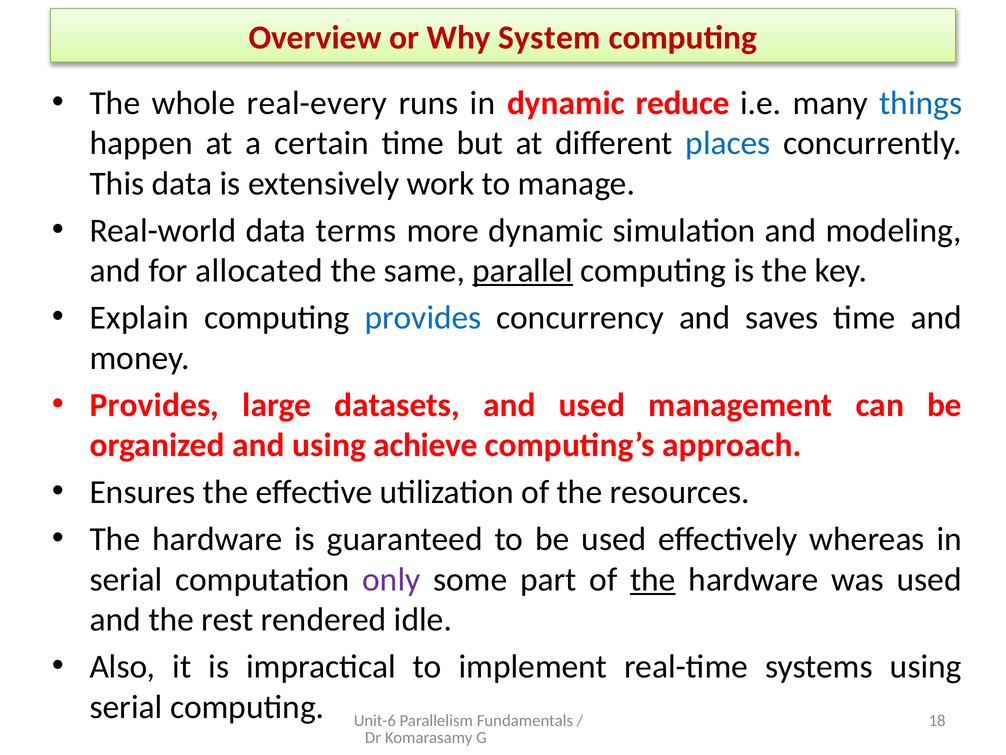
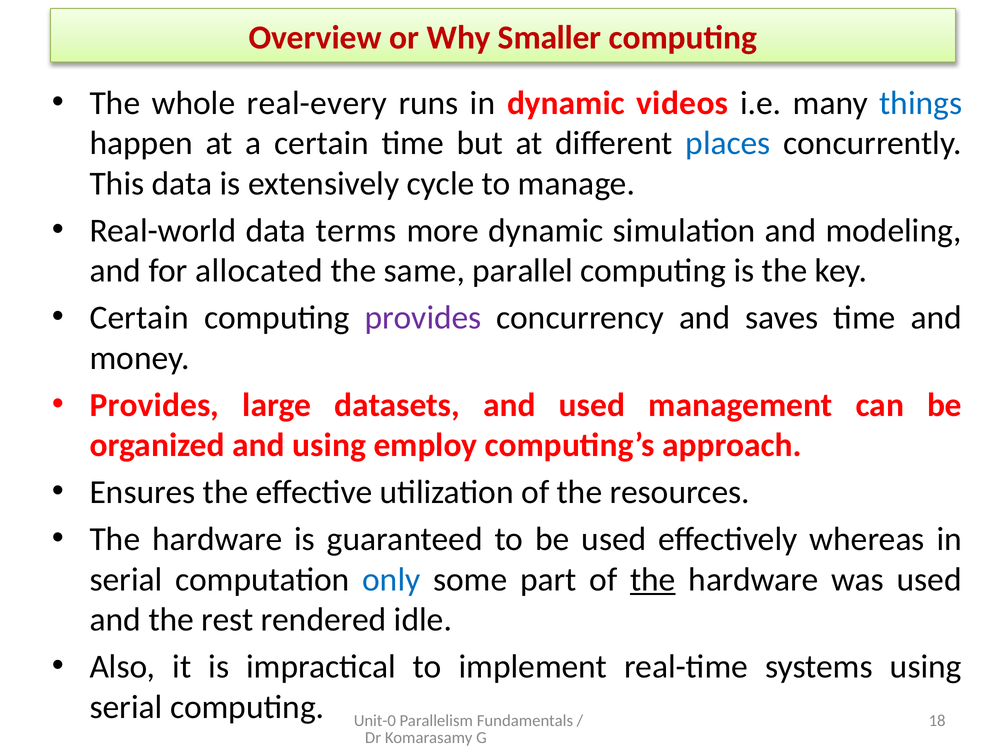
System: System -> Smaller
reduce: reduce -> videos
work: work -> cycle
parallel underline: present -> none
Explain at (139, 318): Explain -> Certain
provides at (423, 318) colour: blue -> purple
achieve: achieve -> employ
only colour: purple -> blue
Unit-6: Unit-6 -> Unit-0
